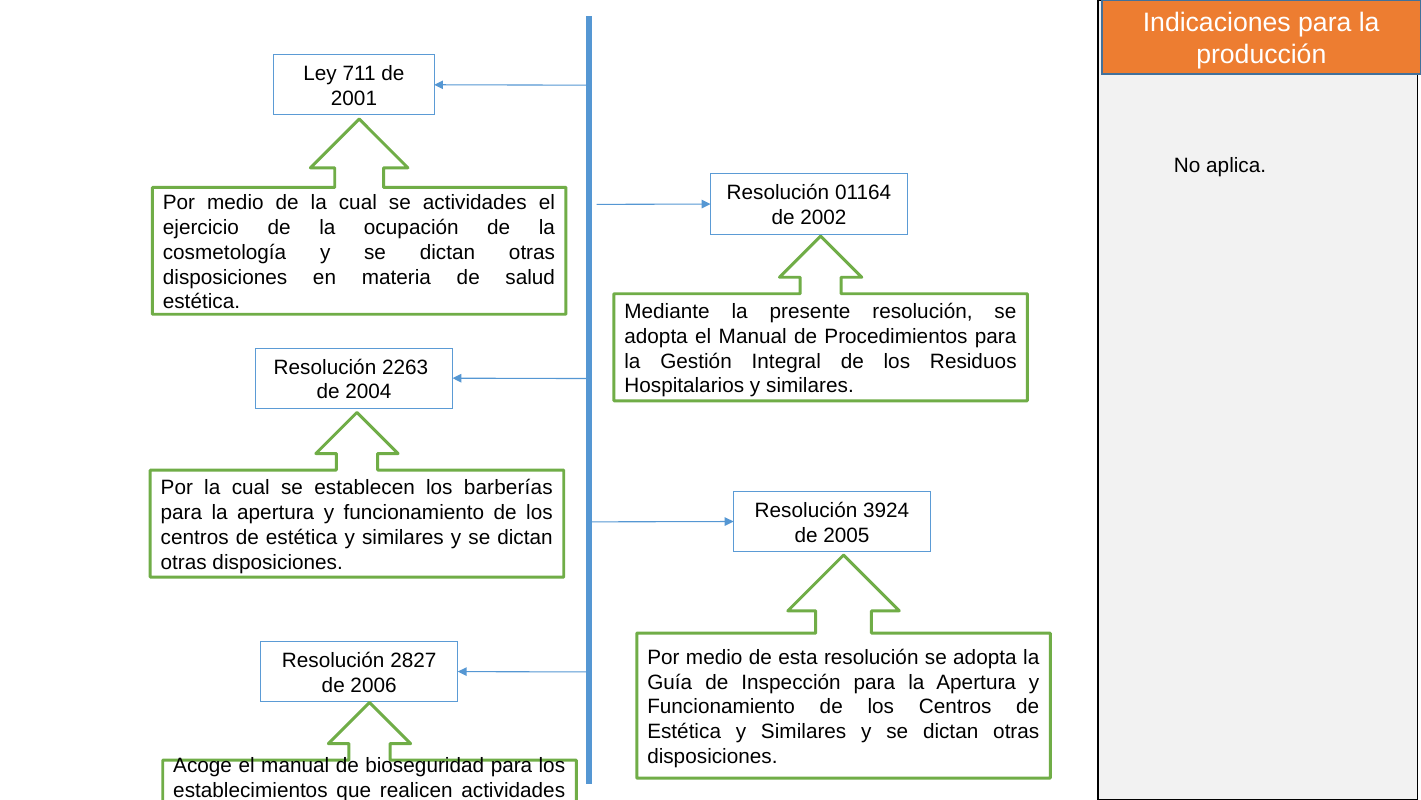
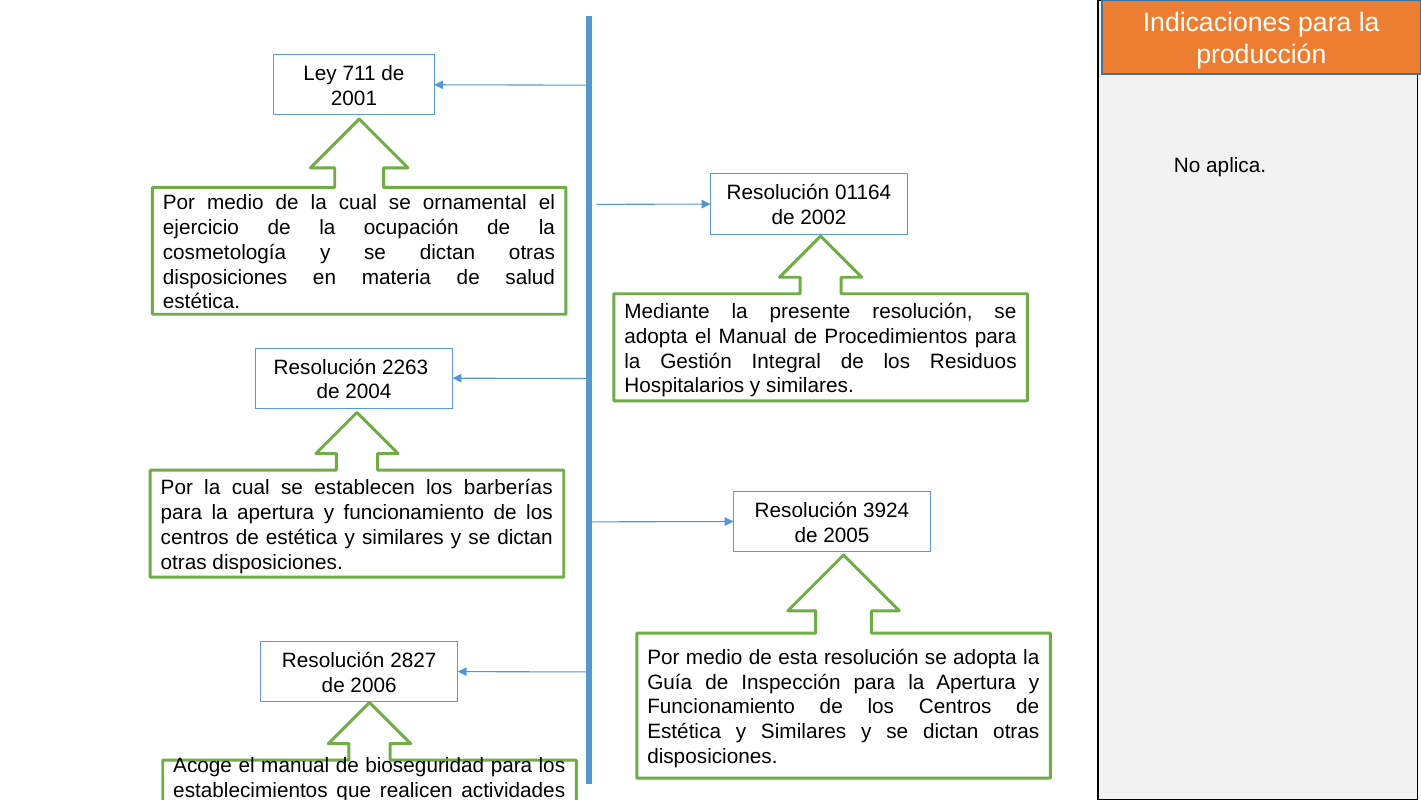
se actividades: actividades -> ornamental
